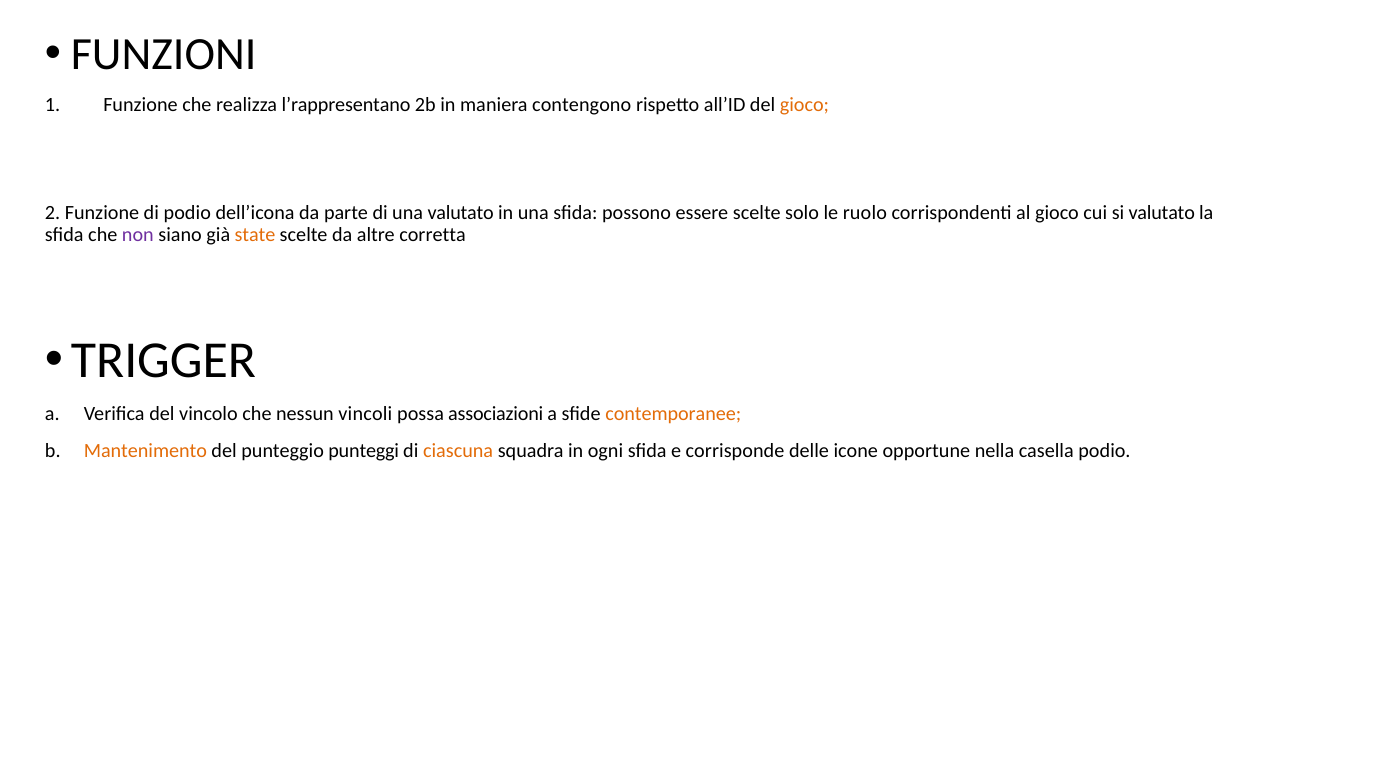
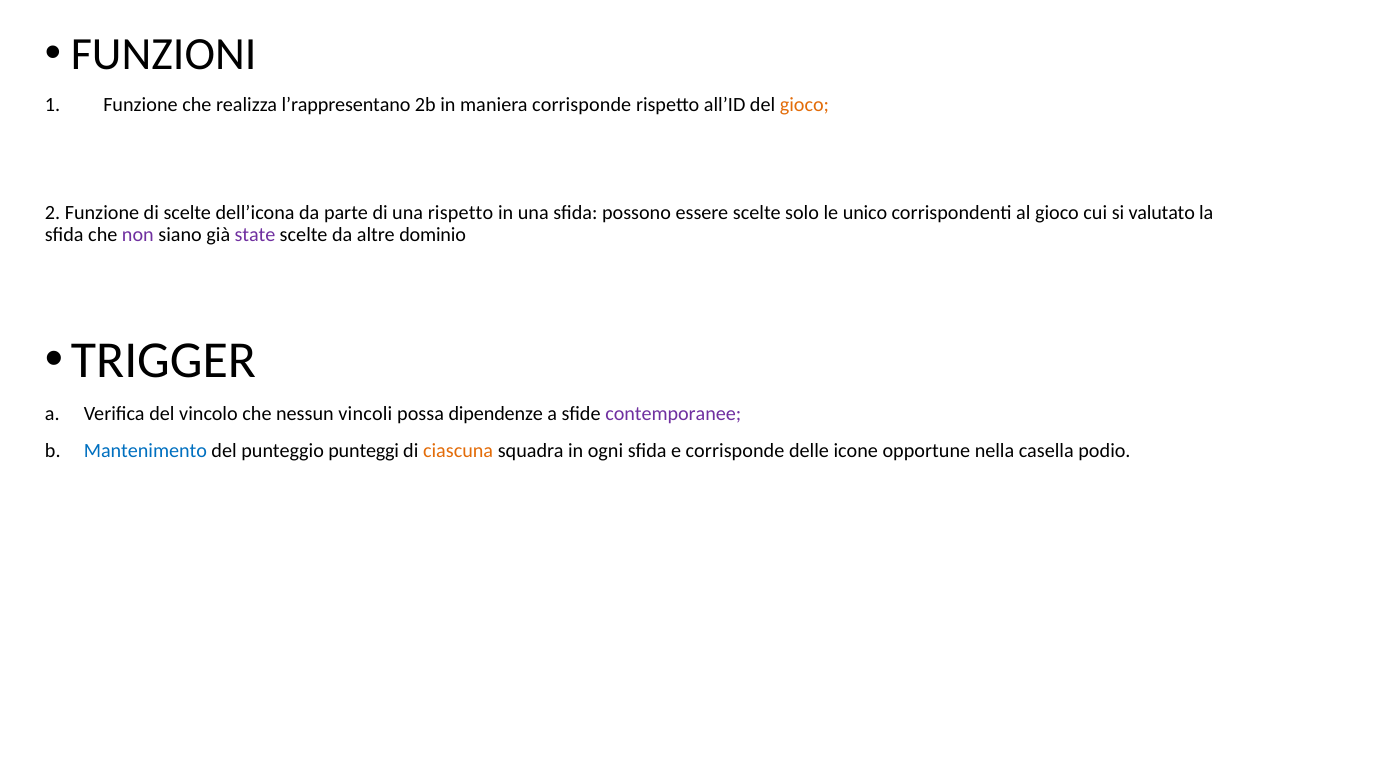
maniera contengono: contengono -> corrisponde
di podio: podio -> scelte
una valutato: valutato -> rispetto
ruolo: ruolo -> unico
state colour: orange -> purple
corretta: corretta -> dominio
associazioni: associazioni -> dipendenze
contemporanee colour: orange -> purple
Mantenimento colour: orange -> blue
